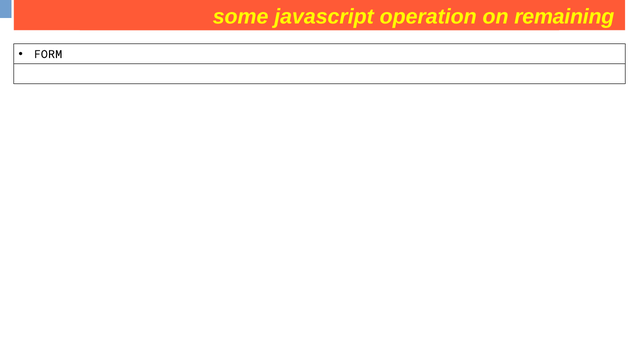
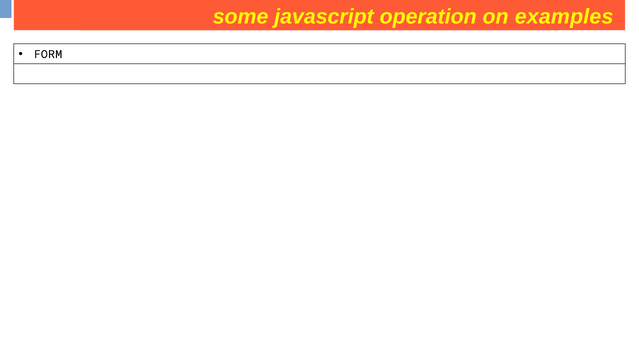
remaining: remaining -> examples
